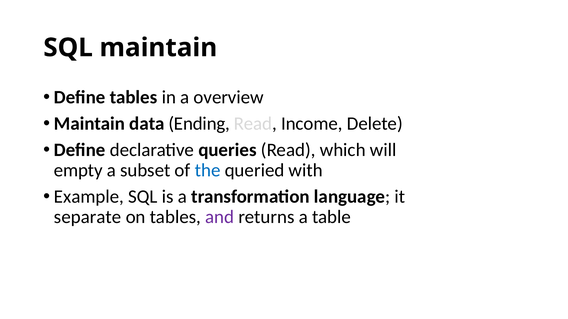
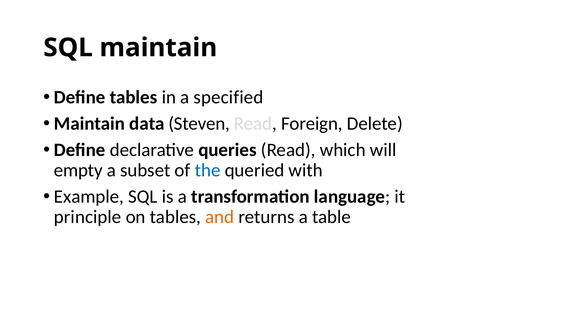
overview: overview -> specified
Ending: Ending -> Steven
Income: Income -> Foreign
separate: separate -> principle
and colour: purple -> orange
